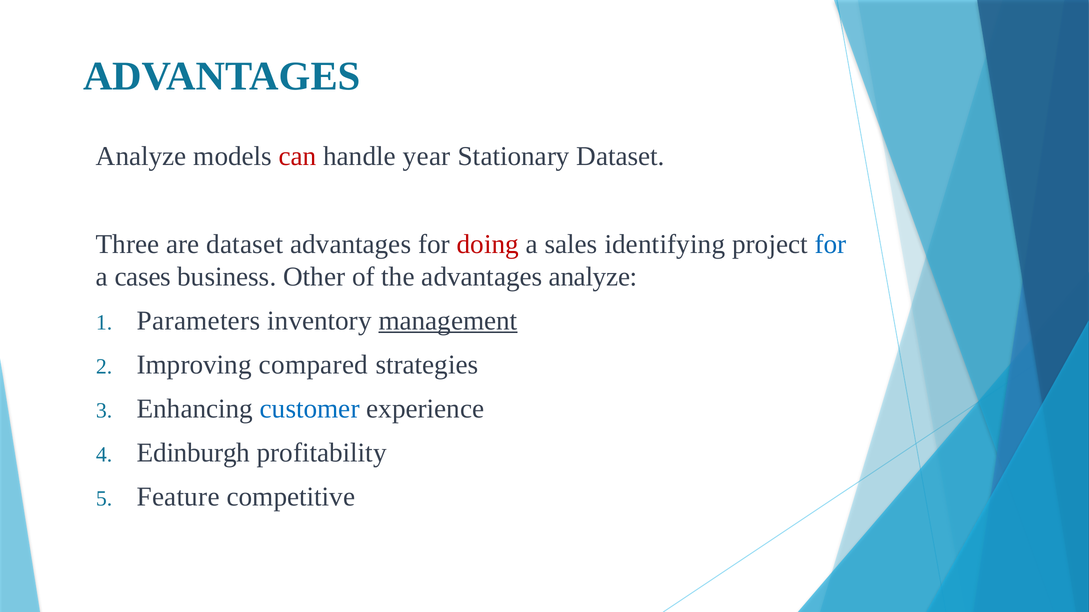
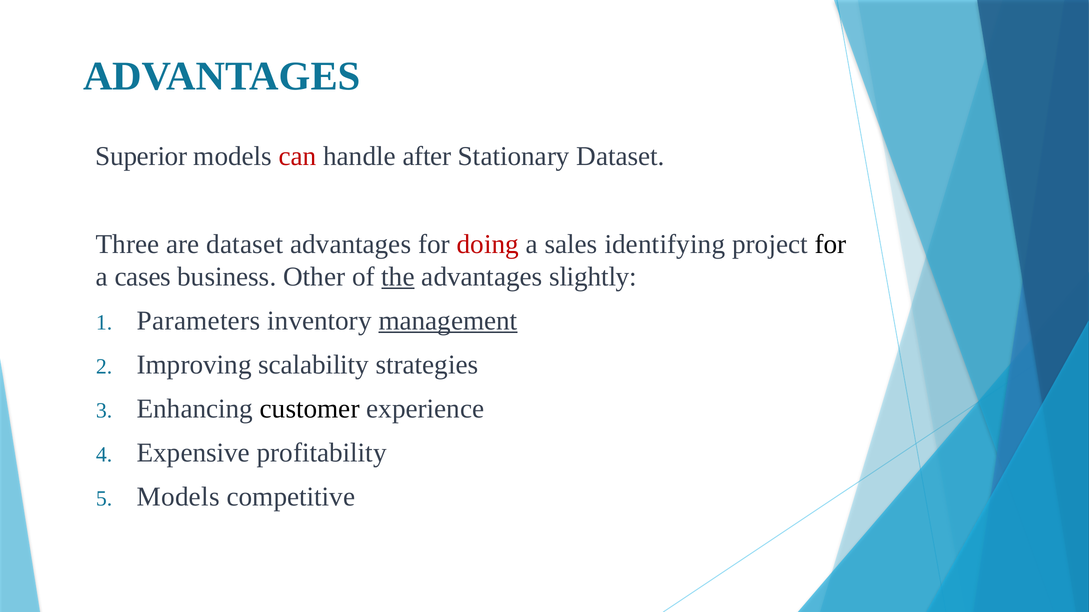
Analyze at (141, 156): Analyze -> Superior
year: year -> after
for at (831, 244) colour: blue -> black
the underline: none -> present
analyze at (593, 277): analyze -> slightly
compared: compared -> scalability
customer colour: blue -> black
Edinburgh: Edinburgh -> Expensive
Feature at (178, 497): Feature -> Models
